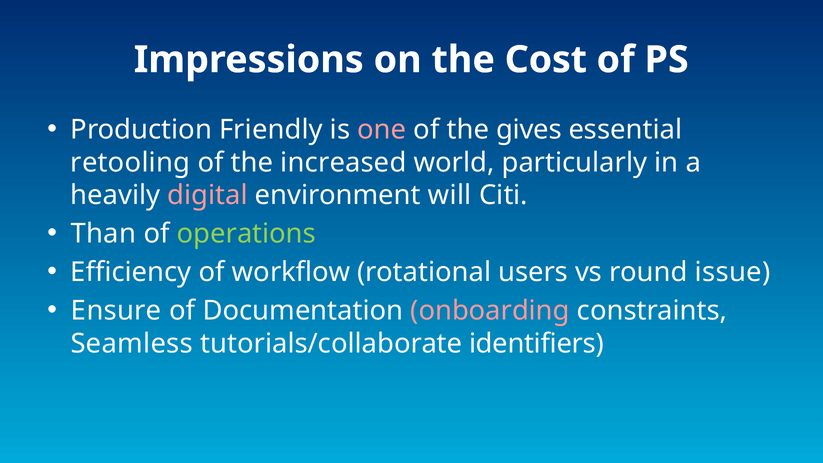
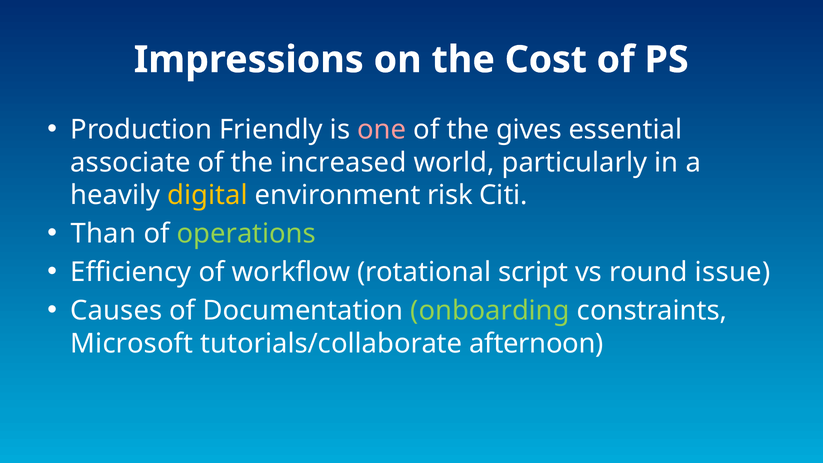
retooling: retooling -> associate
digital colour: pink -> yellow
will: will -> risk
users: users -> script
Ensure: Ensure -> Causes
onboarding colour: pink -> light green
Seamless: Seamless -> Microsoft
identifiers: identifiers -> afternoon
